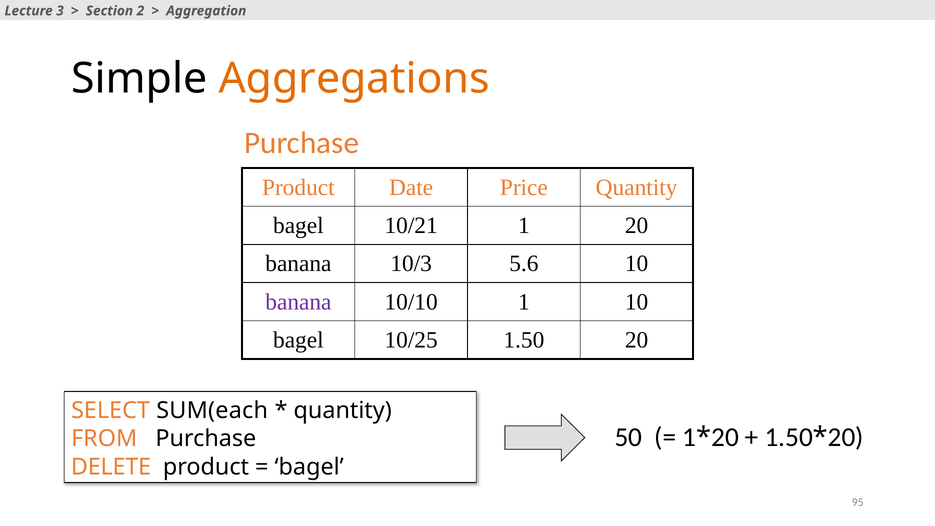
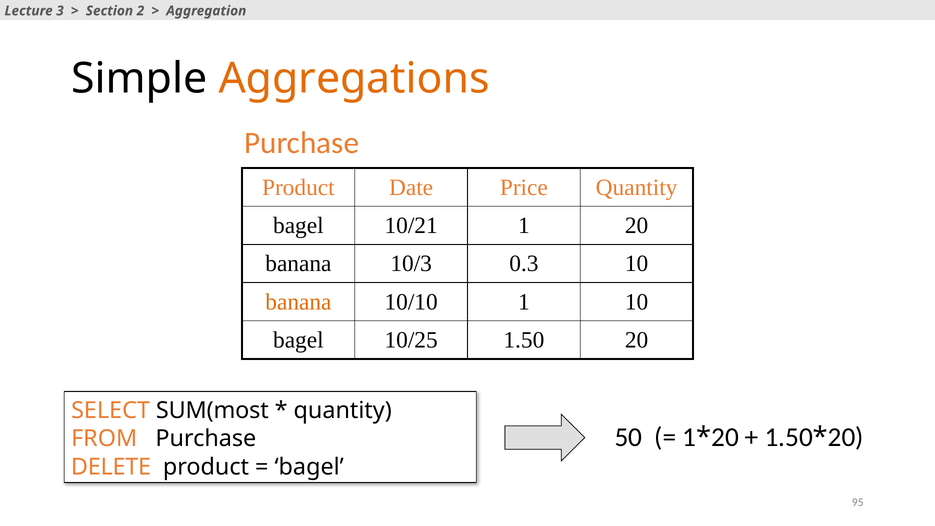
5.6: 5.6 -> 0.3
banana at (298, 302) colour: purple -> orange
SUM(each: SUM(each -> SUM(most
